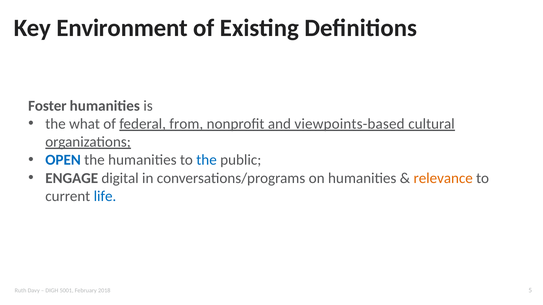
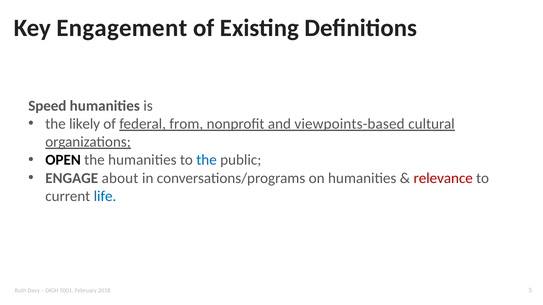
Environment: Environment -> Engagement
Foster: Foster -> Speed
what: what -> likely
OPEN colour: blue -> black
digital: digital -> about
relevance colour: orange -> red
